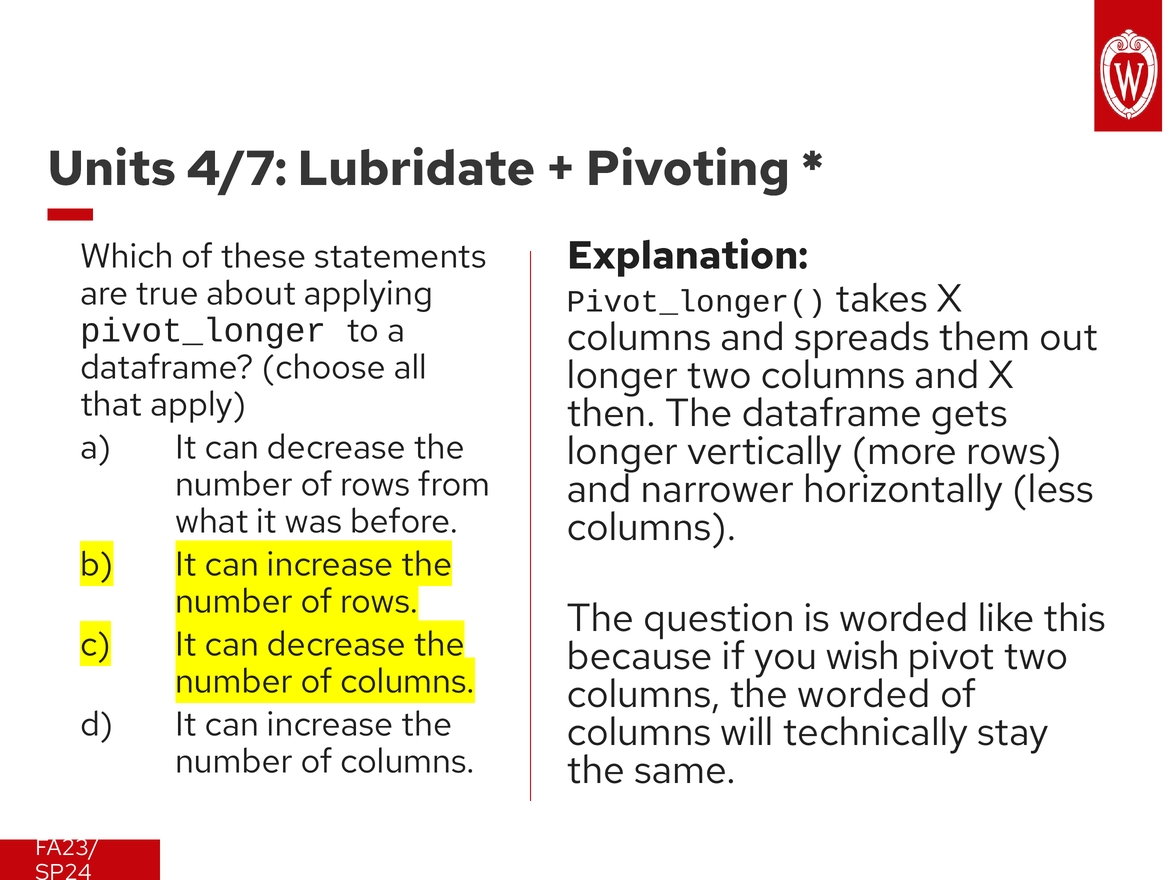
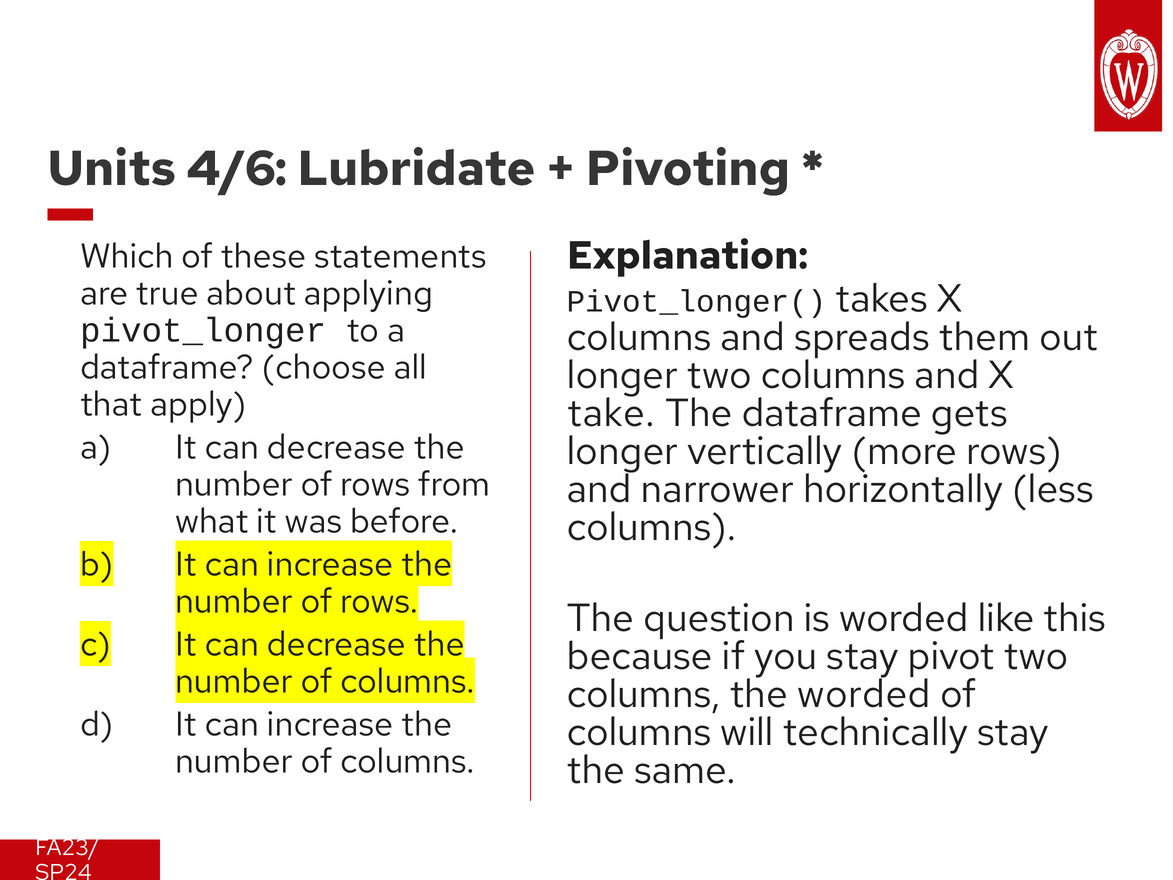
4/7: 4/7 -> 4/6
then: then -> take
you wish: wish -> stay
